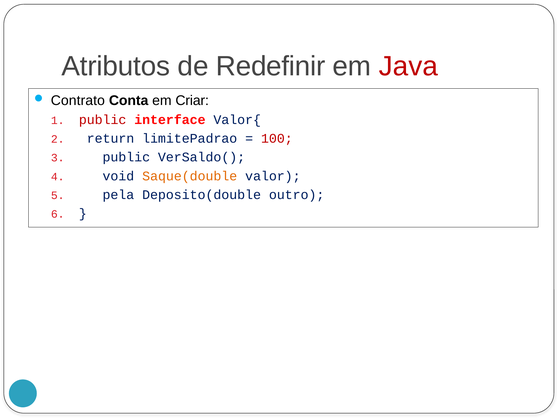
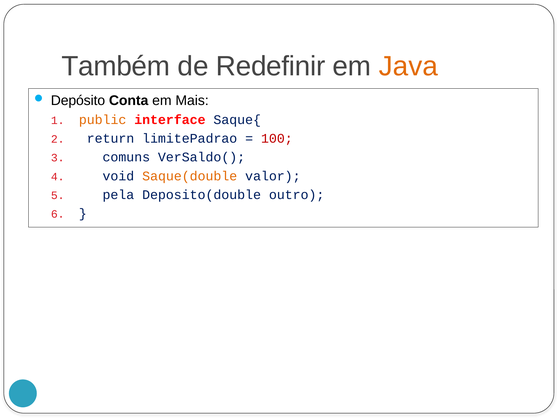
Atributos: Atributos -> Também
Java colour: red -> orange
Contrato: Contrato -> Depósito
Criar: Criar -> Mais
public at (103, 120) colour: red -> orange
Valor{: Valor{ -> Saque{
public at (126, 157): public -> comuns
